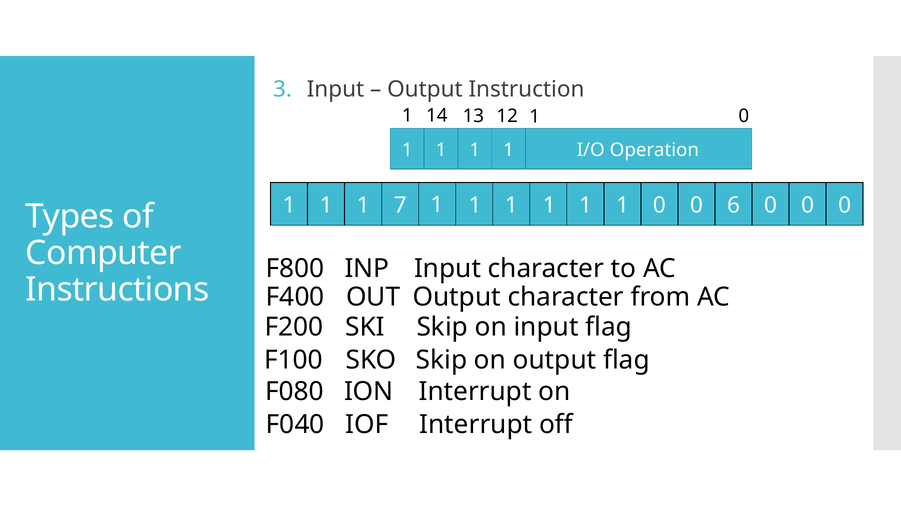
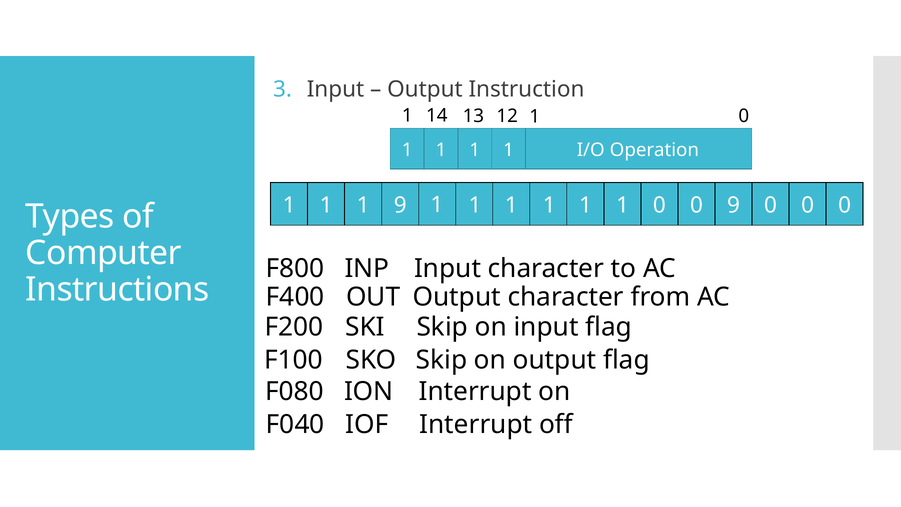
1 7: 7 -> 9
0 6: 6 -> 9
